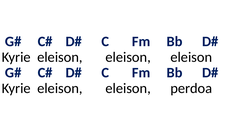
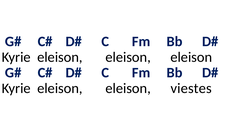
perdoa: perdoa -> viestes
